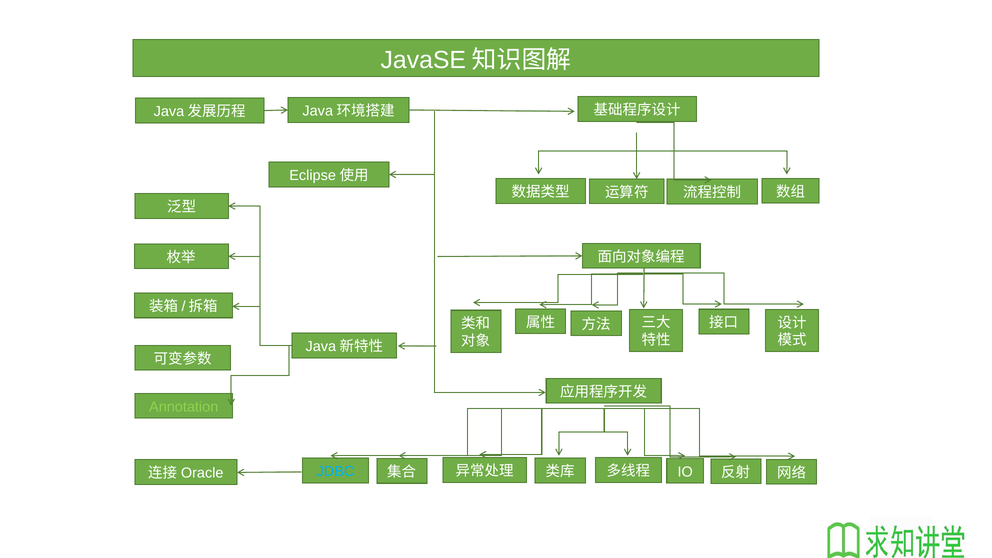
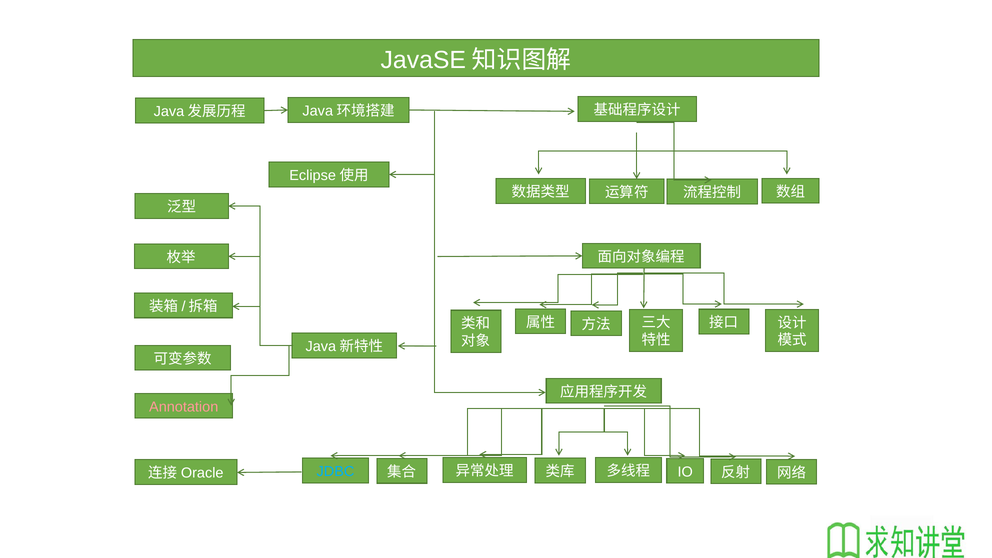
Annotation colour: light green -> pink
